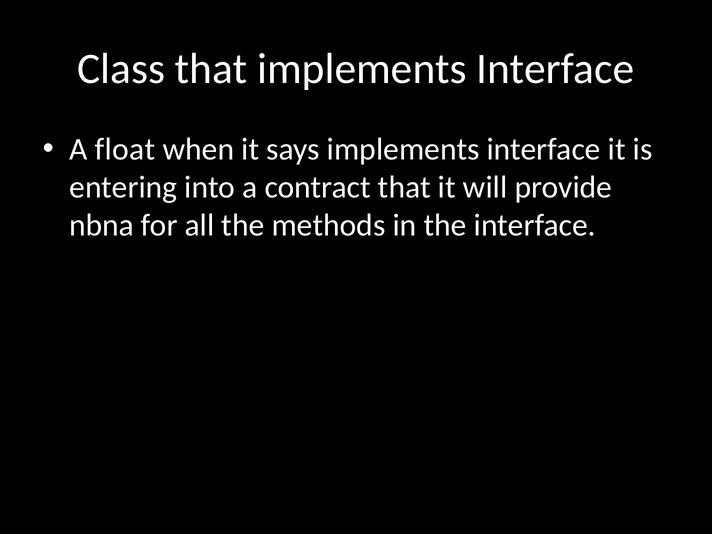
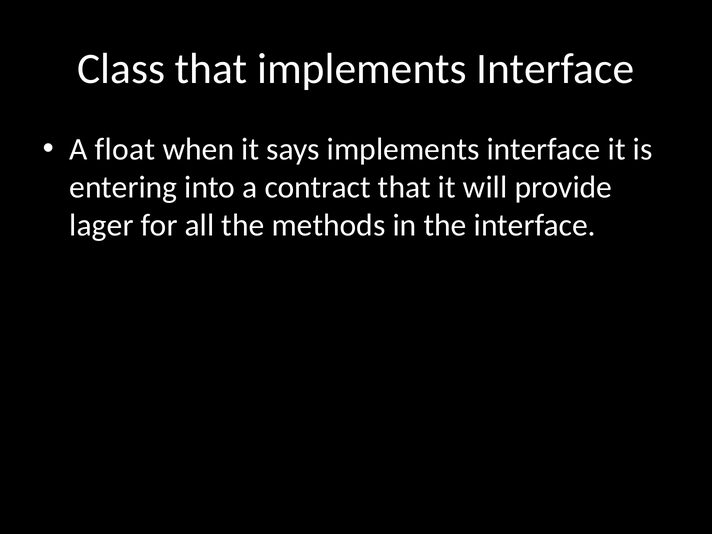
nbna: nbna -> lager
